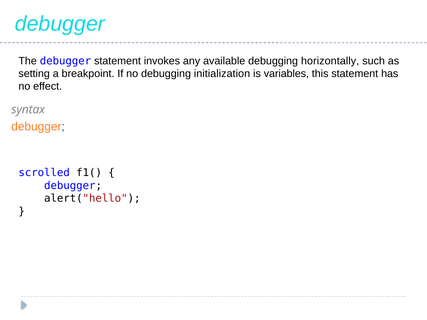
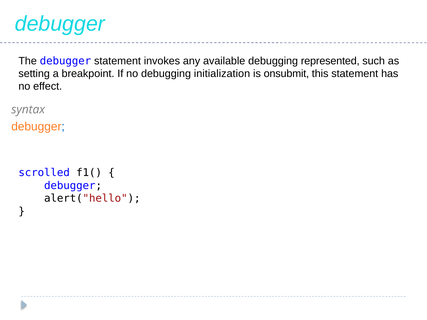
horizontally: horizontally -> represented
variables: variables -> onsubmit
